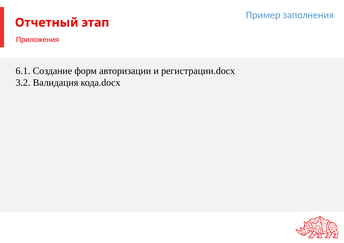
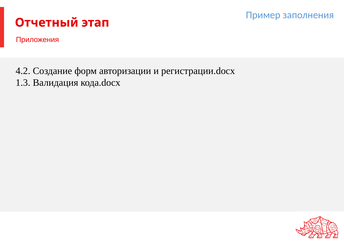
6.1: 6.1 -> 4.2
3.2: 3.2 -> 1.3
